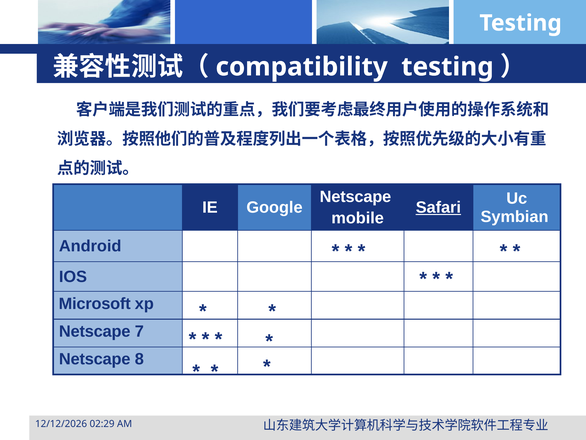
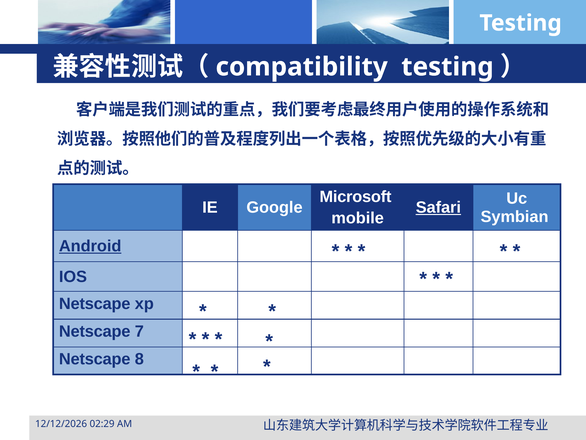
Netscape at (355, 197): Netscape -> Microsoft
Android underline: none -> present
Microsoft at (95, 303): Microsoft -> Netscape
